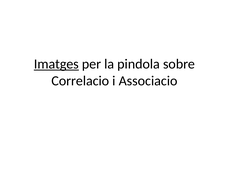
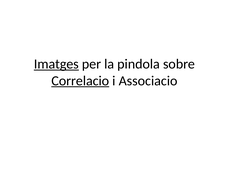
Correlacio underline: none -> present
